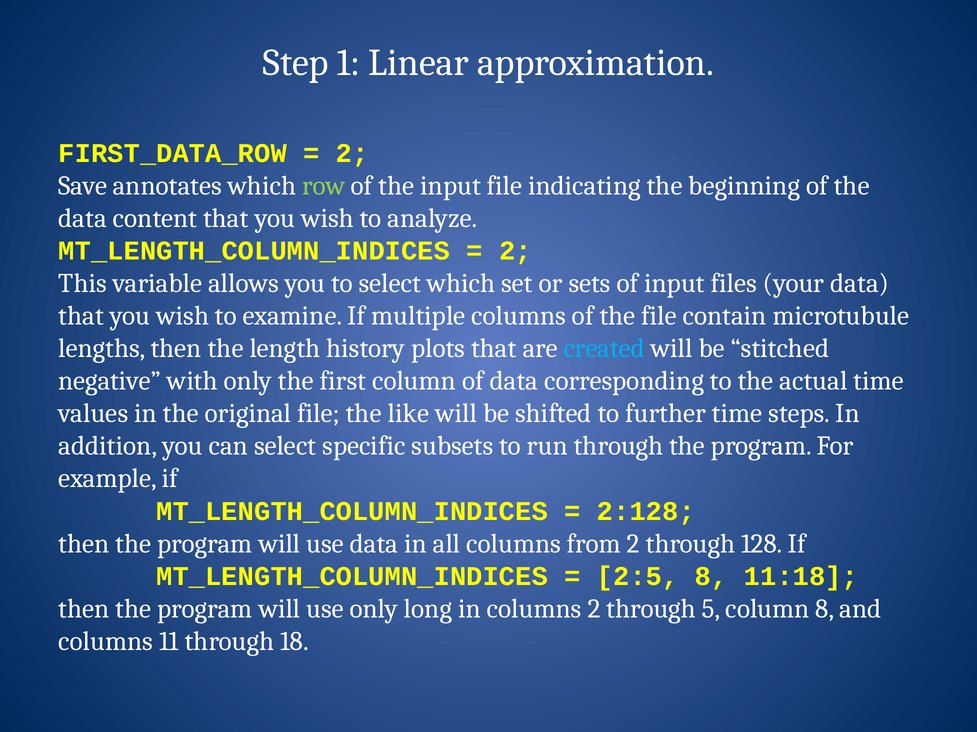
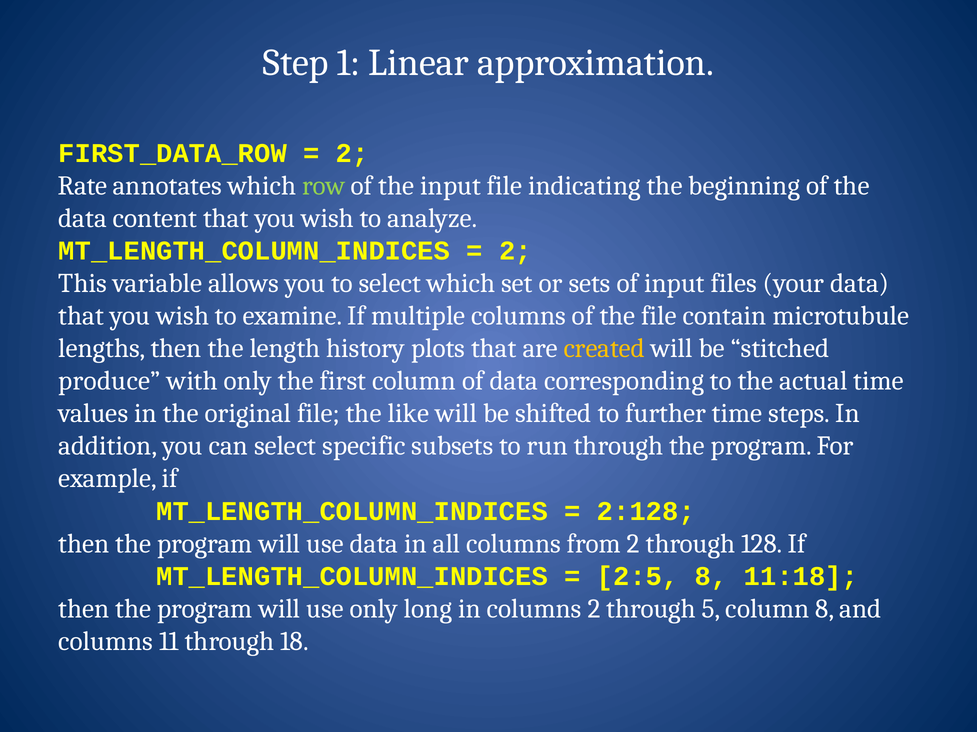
Save: Save -> Rate
created colour: light blue -> yellow
negative: negative -> produce
